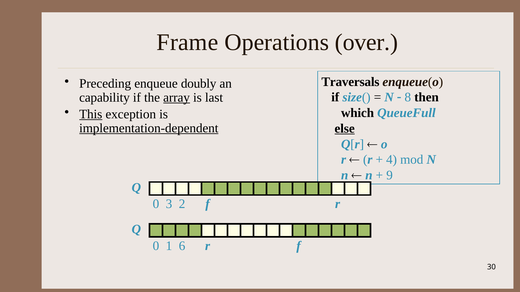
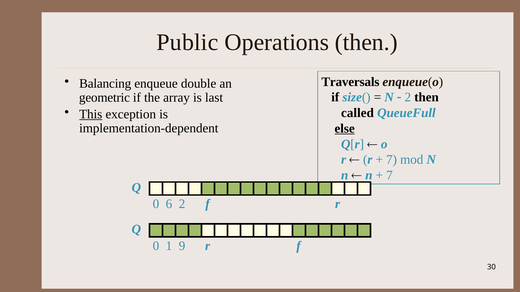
Frame: Frame -> Public
Operations over: over -> then
Preceding: Preceding -> Balancing
doubly: doubly -> double
8 at (408, 98): 8 -> 2
capability: capability -> geometric
array underline: present -> none
which: which -> called
implementation-dependent underline: present -> none
4 at (392, 160): 4 -> 7
9 at (390, 176): 9 -> 7
3: 3 -> 6
6: 6 -> 9
